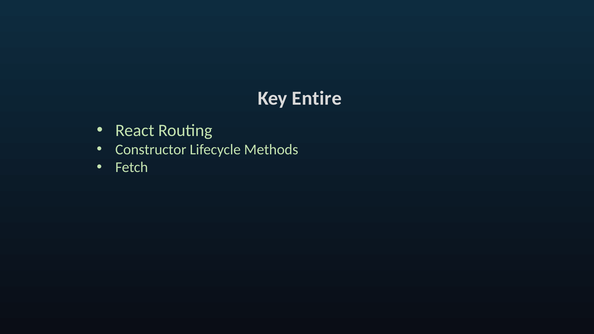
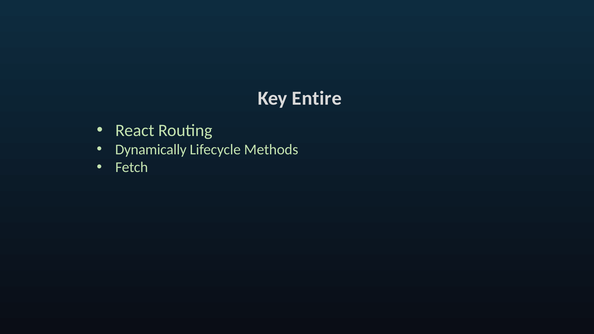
Constructor: Constructor -> Dynamically
